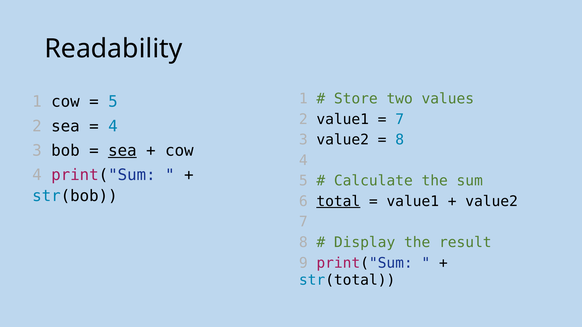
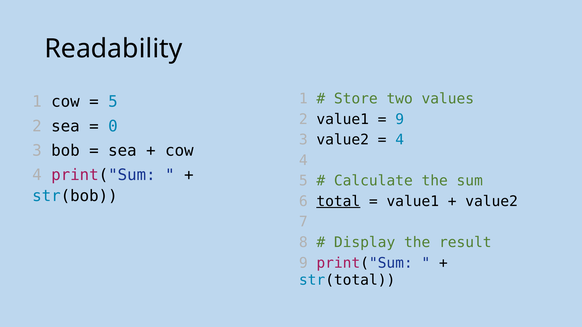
7 at (400, 119): 7 -> 9
4 at (113, 126): 4 -> 0
8 at (400, 140): 8 -> 4
sea at (122, 151) underline: present -> none
